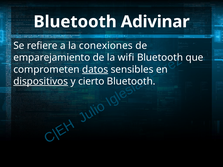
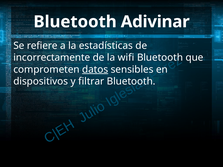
conexiones: conexiones -> estadísticas
emparejamiento: emparejamiento -> incorrectamente
dispositivos underline: present -> none
cierto: cierto -> filtrar
